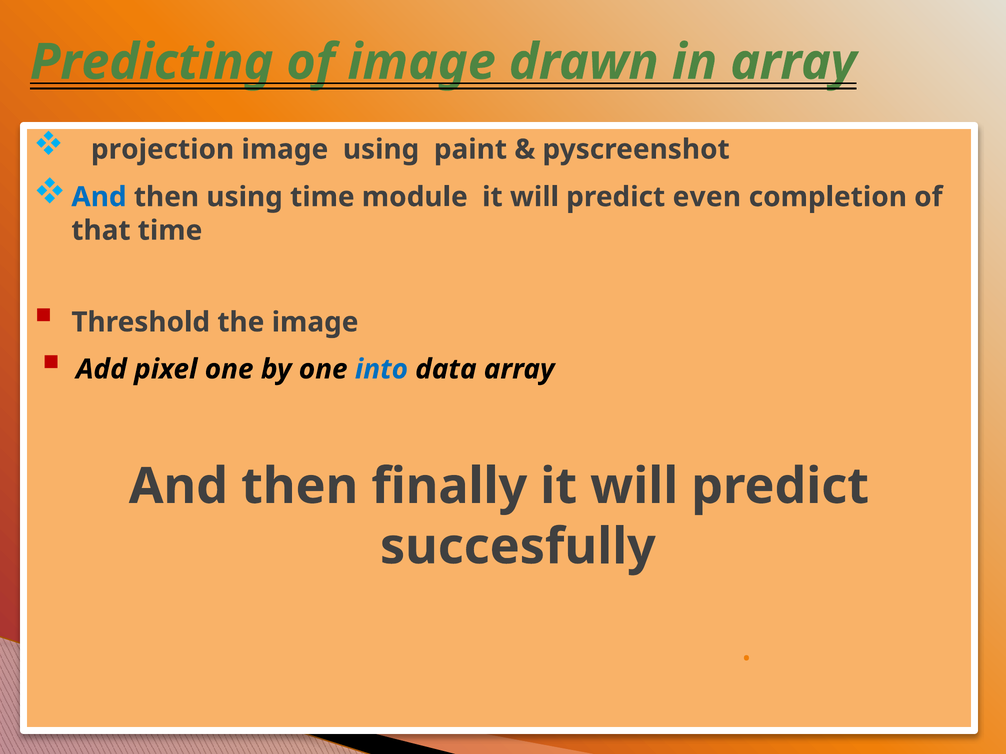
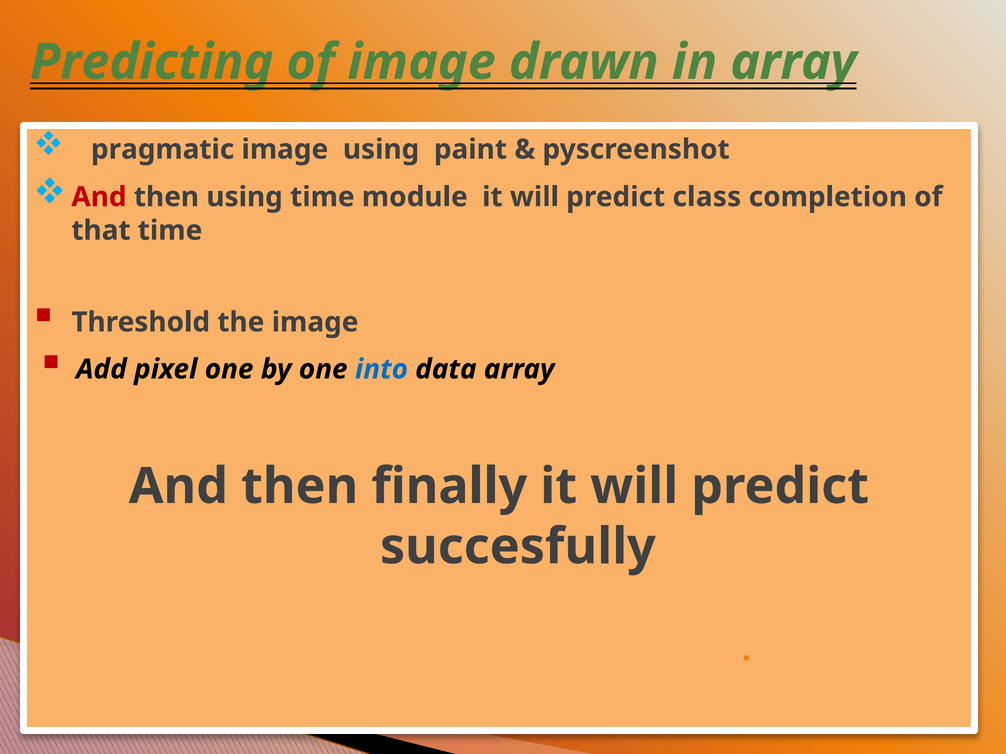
projection: projection -> pragmatic
And at (99, 197) colour: blue -> red
even: even -> class
